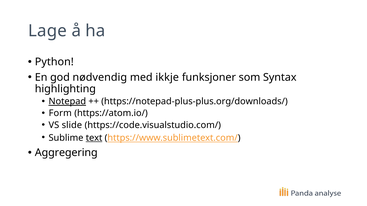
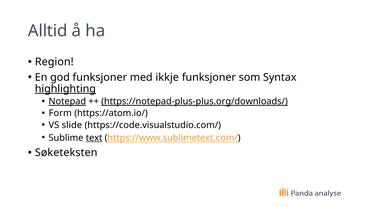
Lage: Lage -> Alltid
Python: Python -> Region
god nødvendig: nødvendig -> funksjoner
highlighting underline: none -> present
https://notepad-plus-plus.org/downloads/ underline: none -> present
Aggregering: Aggregering -> Søketeksten
